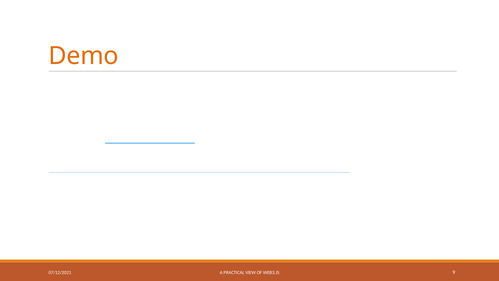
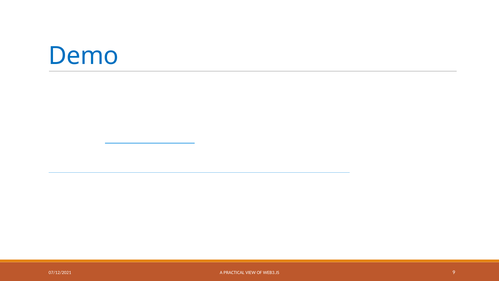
Demo colour: orange -> blue
